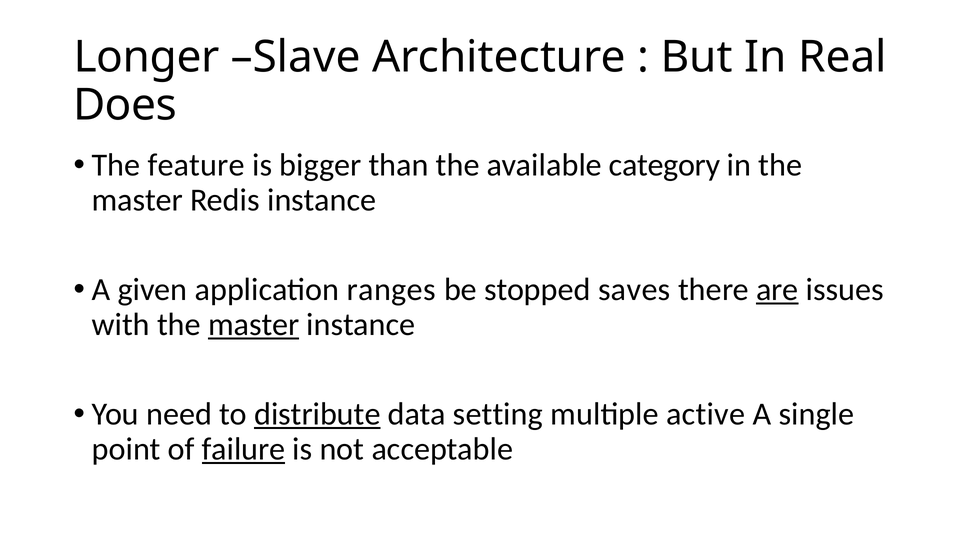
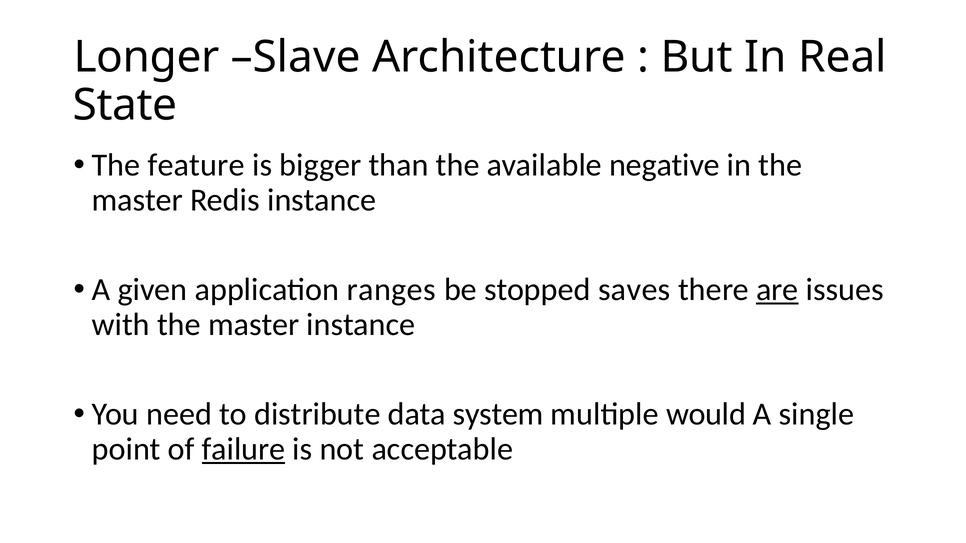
Does: Does -> State
category: category -> negative
master at (254, 325) underline: present -> none
distribute underline: present -> none
setting: setting -> system
active: active -> would
